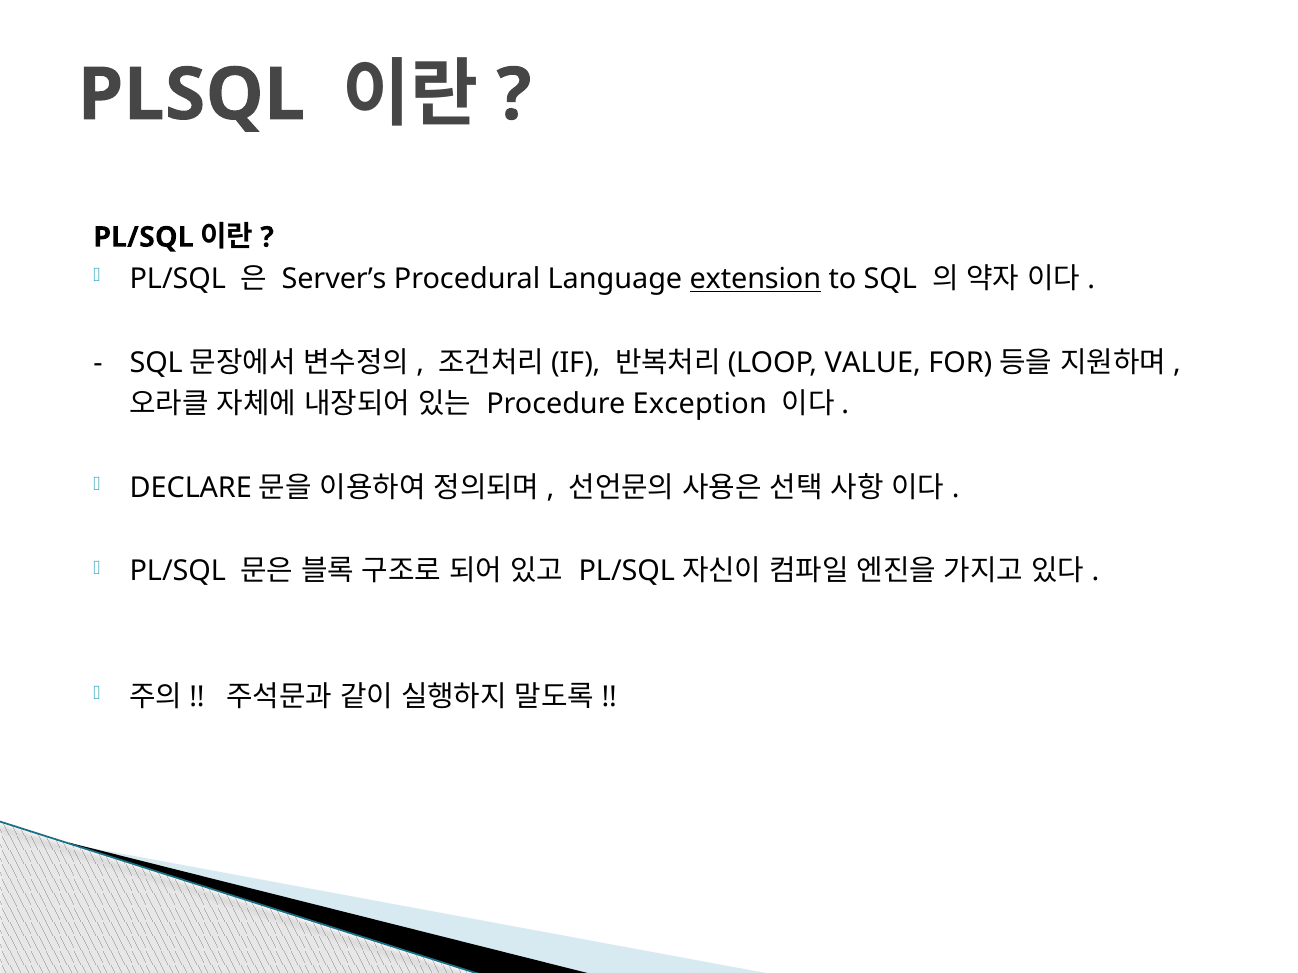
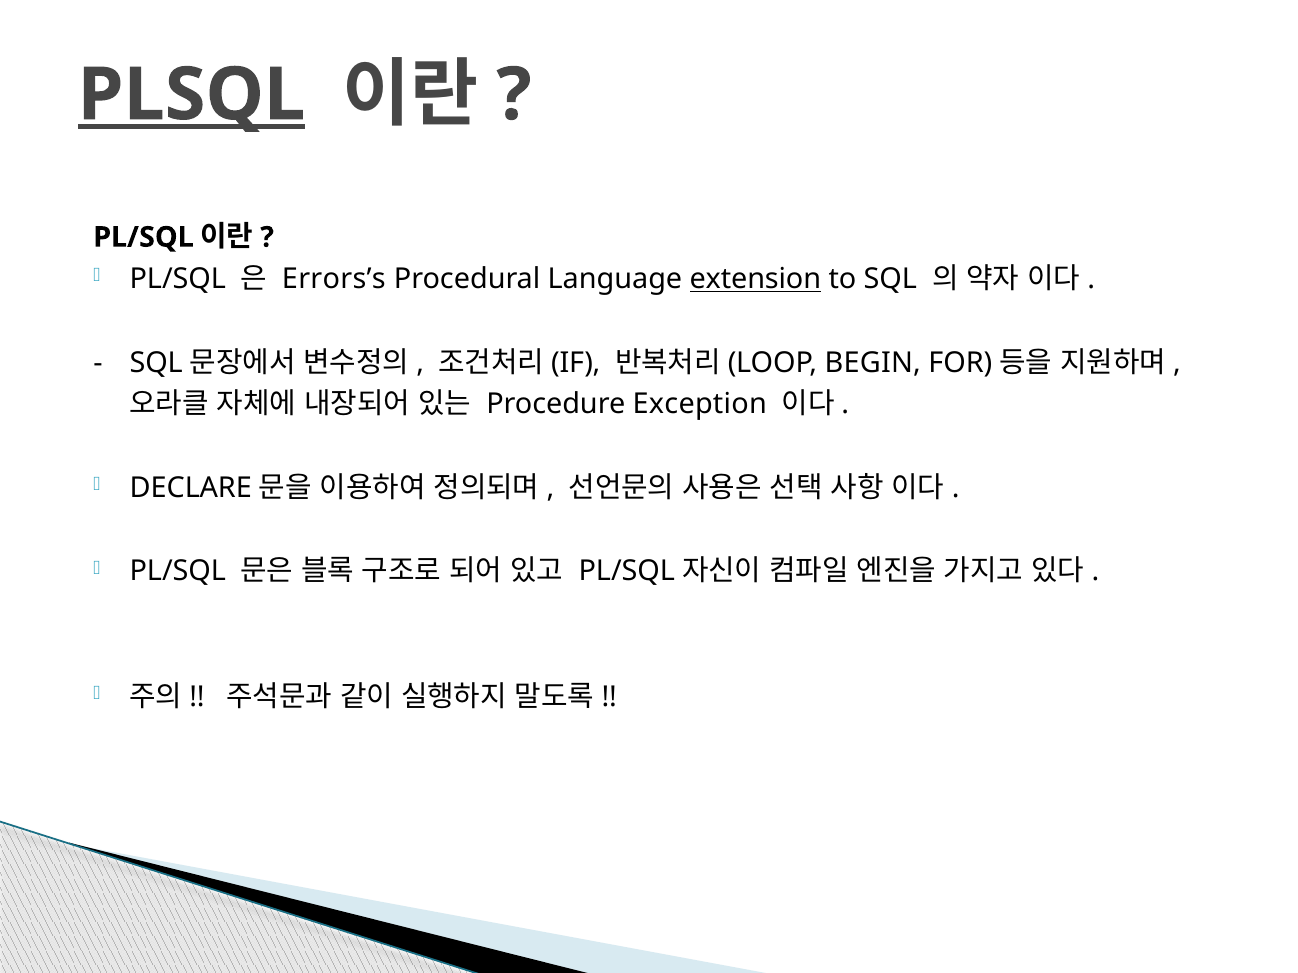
PLSQL underline: none -> present
Server’s: Server’s -> Errors’s
VALUE: VALUE -> BEGIN
